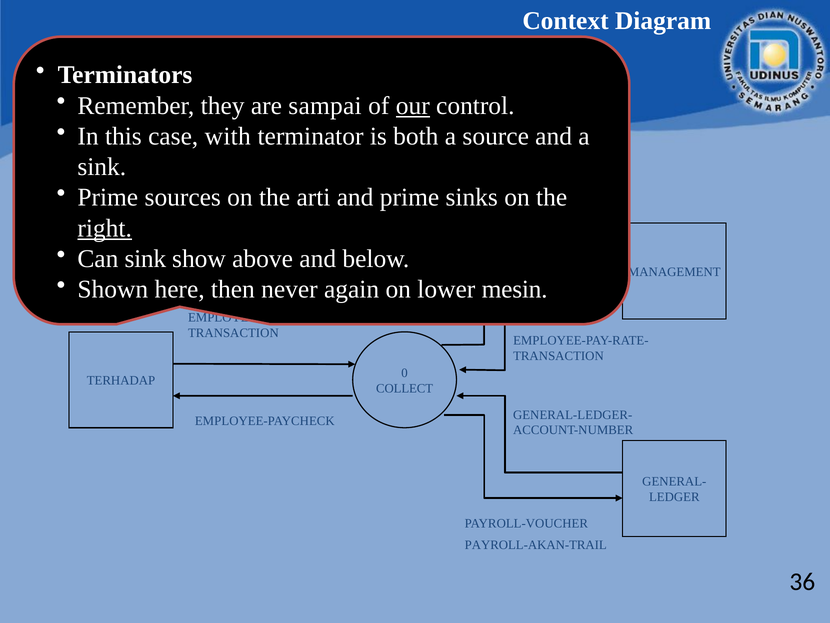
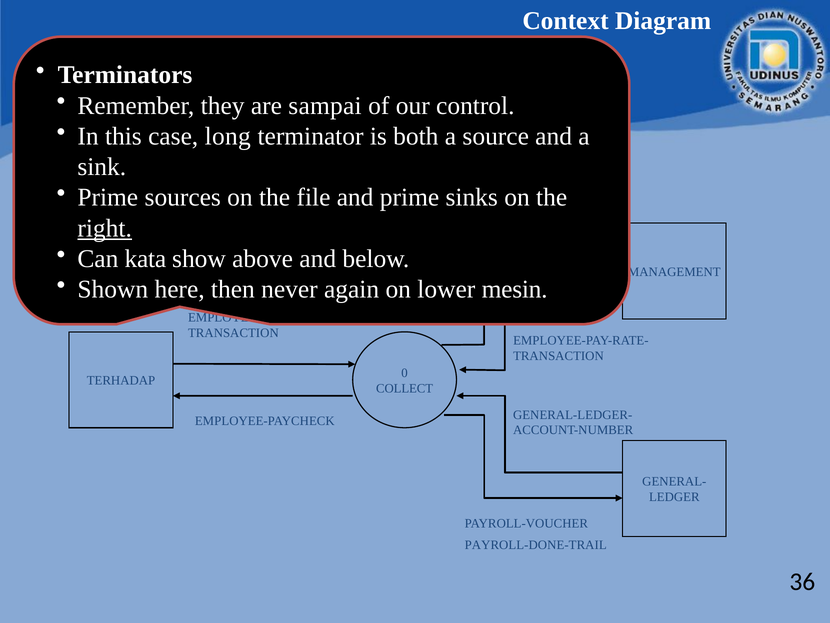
our underline: present -> none
with: with -> long
arti: arti -> file
Can sink: sink -> kata
PAYROLL-AKAN-TRAIL: PAYROLL-AKAN-TRAIL -> PAYROLL-DONE-TRAIL
